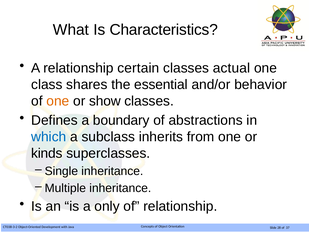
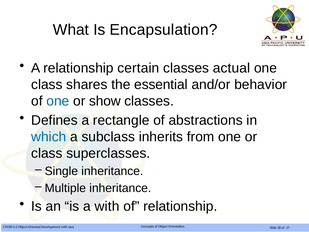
Characteristics: Characteristics -> Encapsulation
one at (58, 101) colour: orange -> blue
boundary: boundary -> rectangle
kinds at (47, 153): kinds -> class
a only: only -> with
